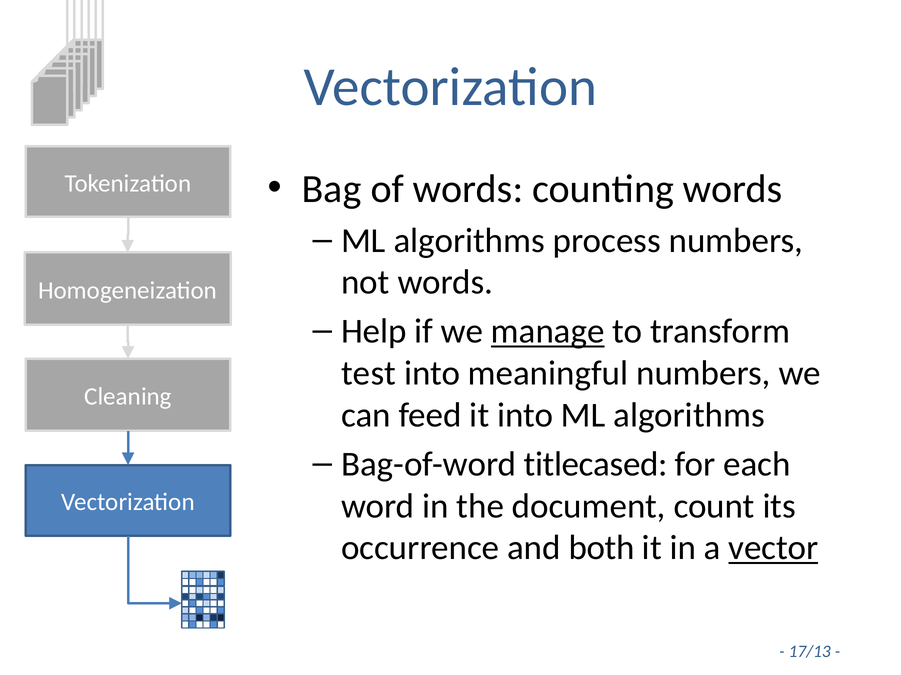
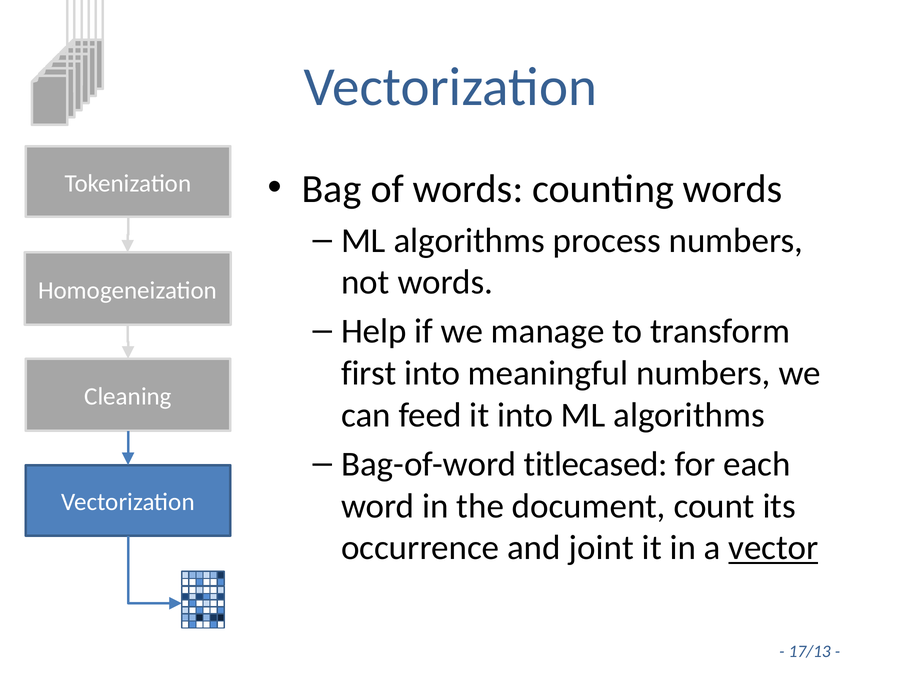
manage underline: present -> none
test: test -> first
both: both -> joint
